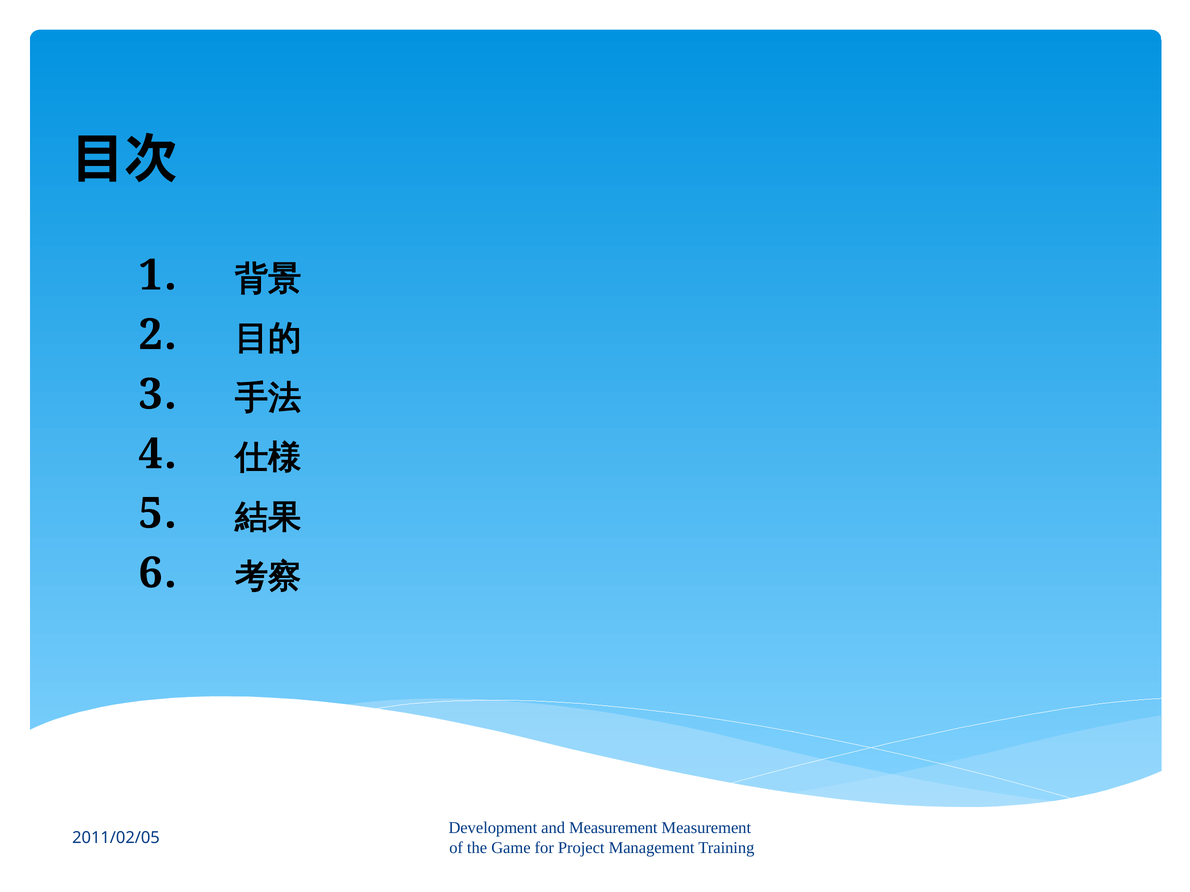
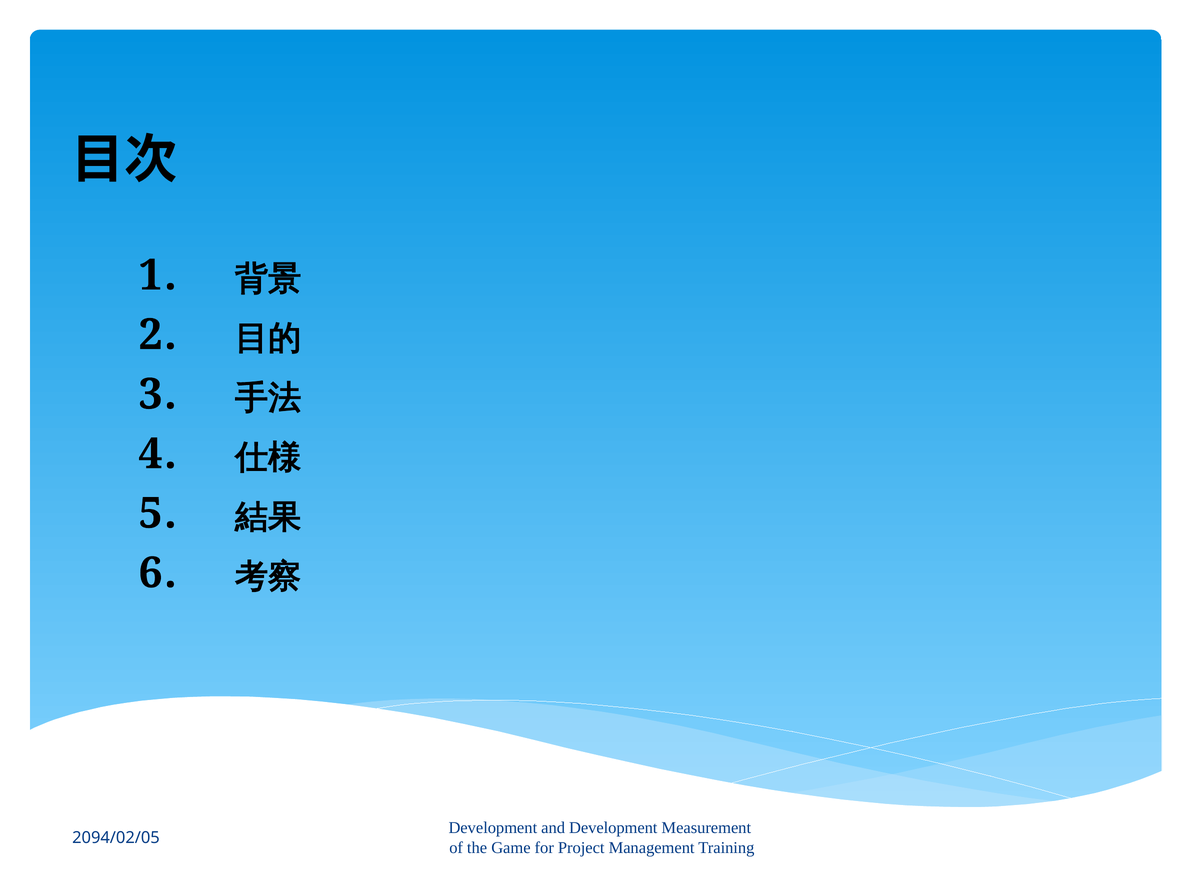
and Measurement: Measurement -> Development
2011/02/05: 2011/02/05 -> 2094/02/05
